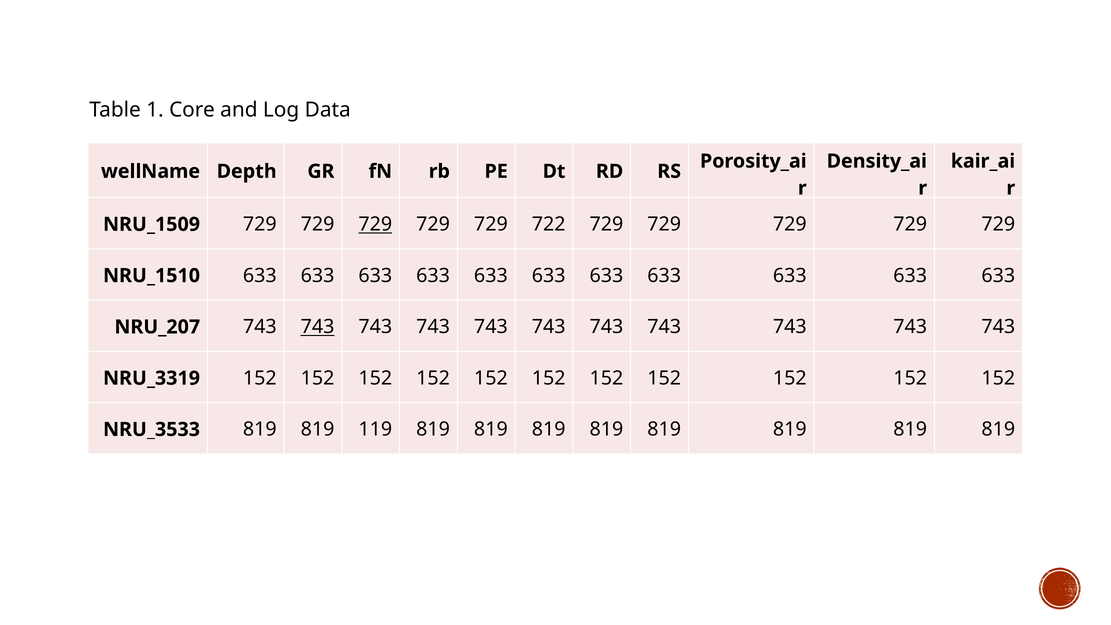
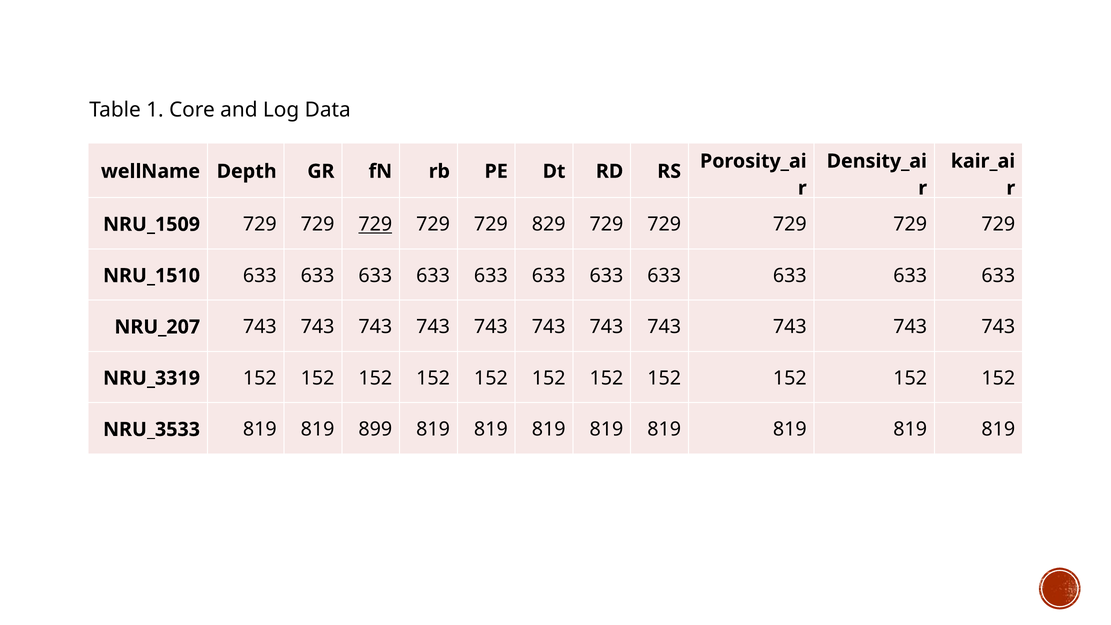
722: 722 -> 829
743 at (318, 327) underline: present -> none
119: 119 -> 899
